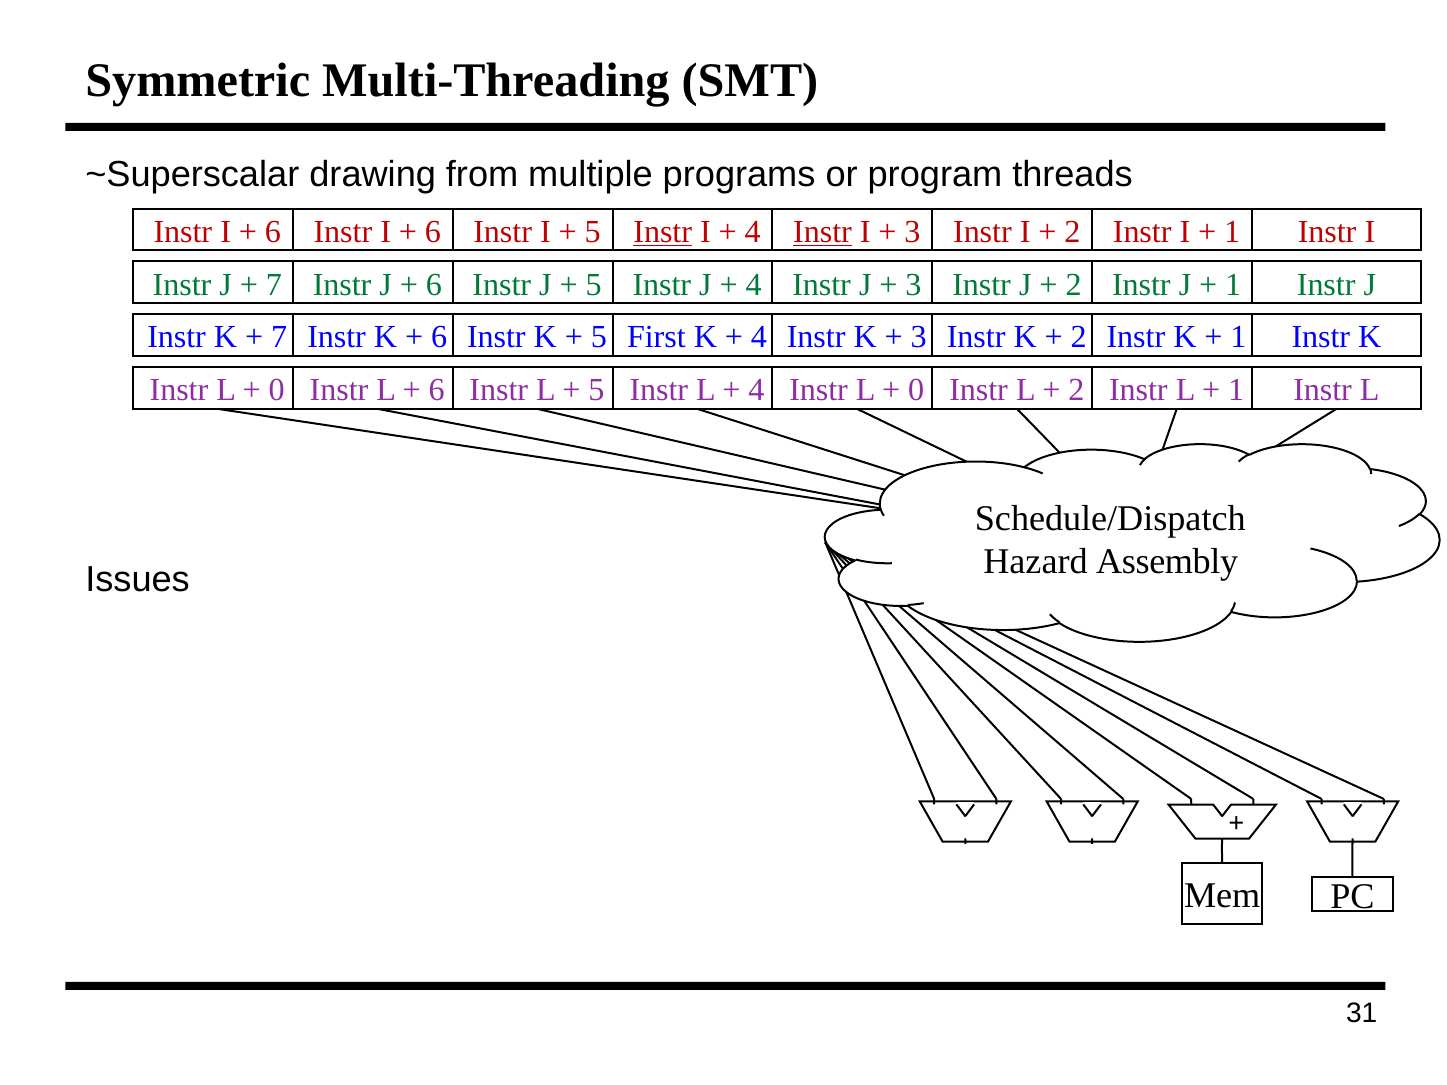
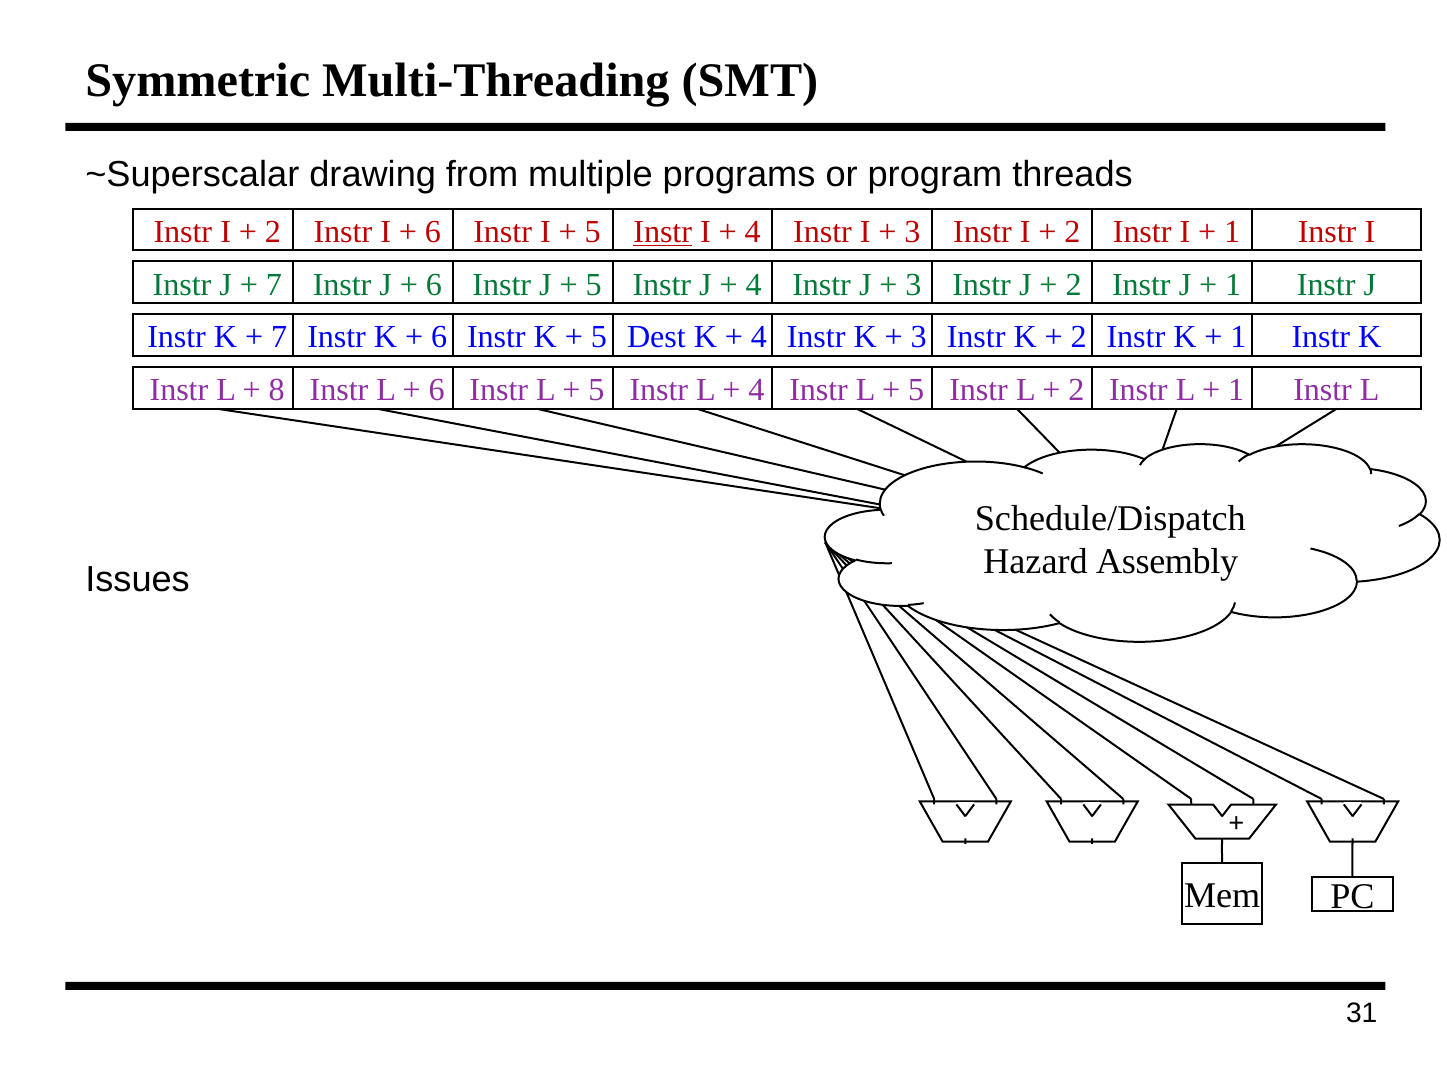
6 at (273, 232): 6 -> 2
Instr at (823, 232) underline: present -> none
First: First -> Dest
0 at (277, 390): 0 -> 8
0 at (916, 390): 0 -> 5
